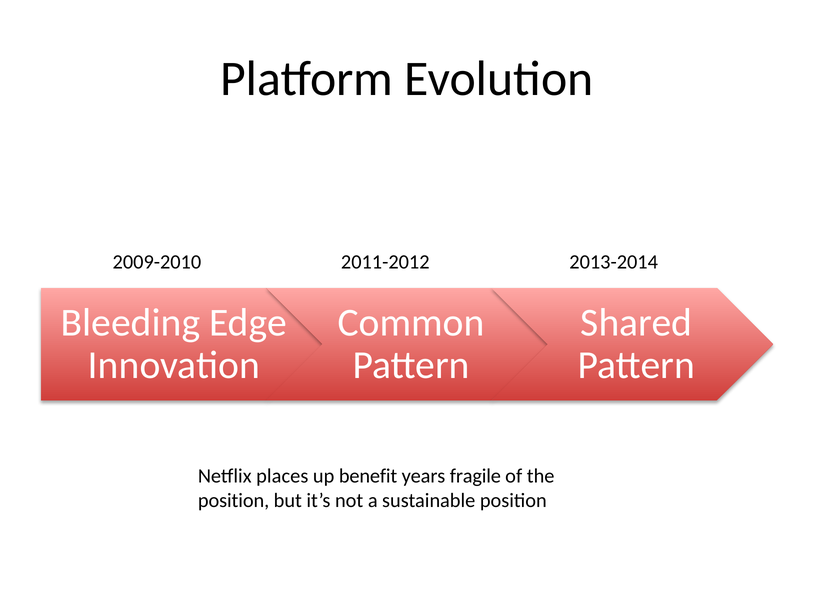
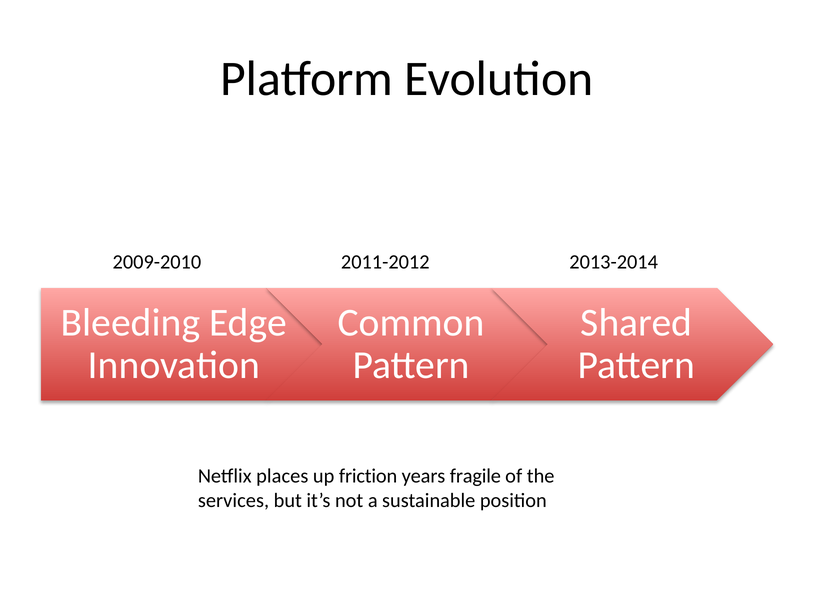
benefit: benefit -> friction
position at (234, 500): position -> services
